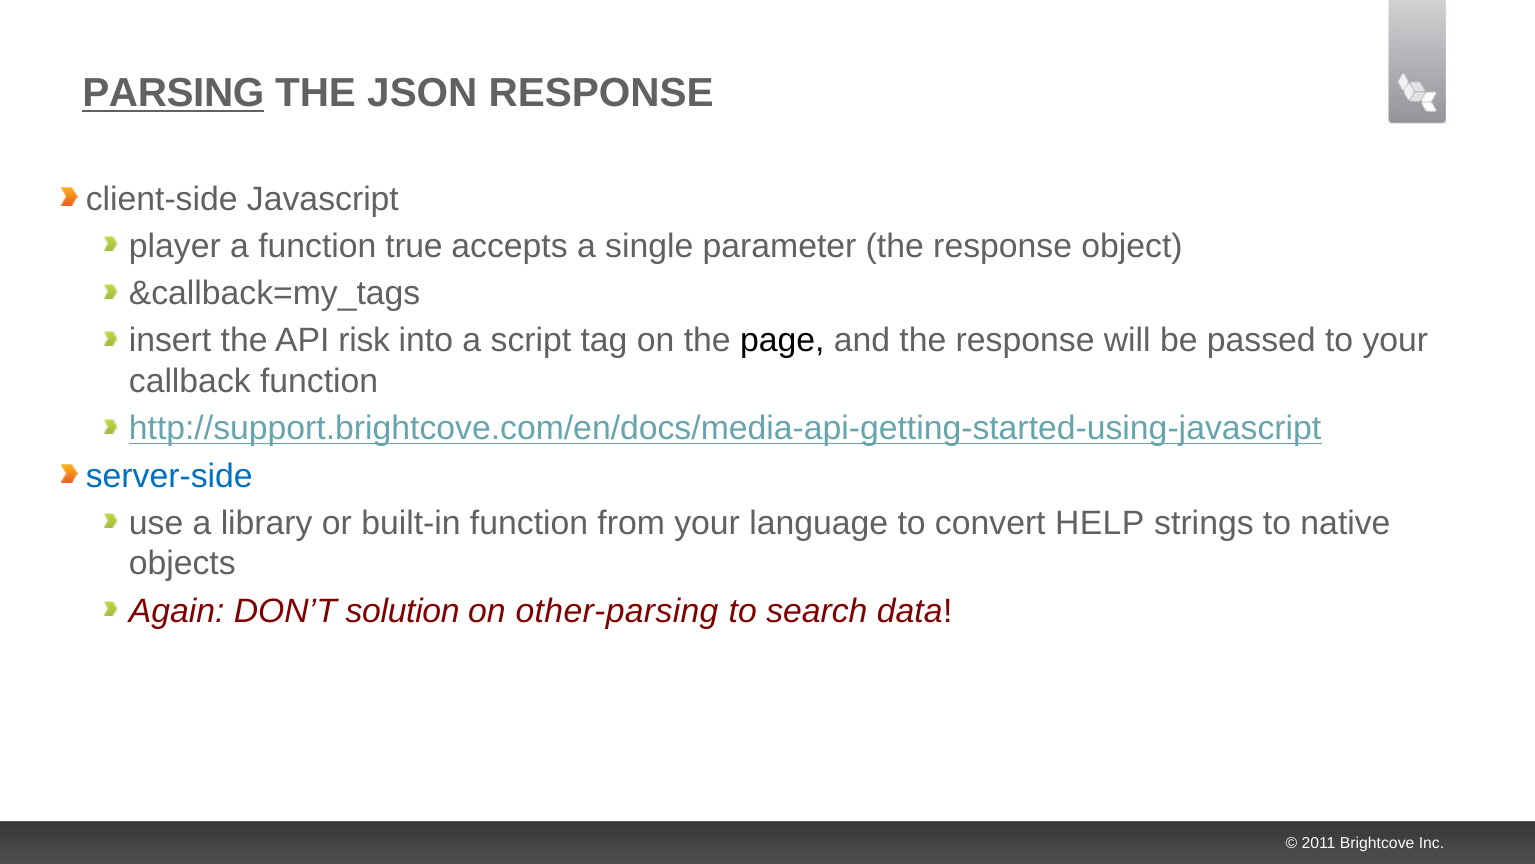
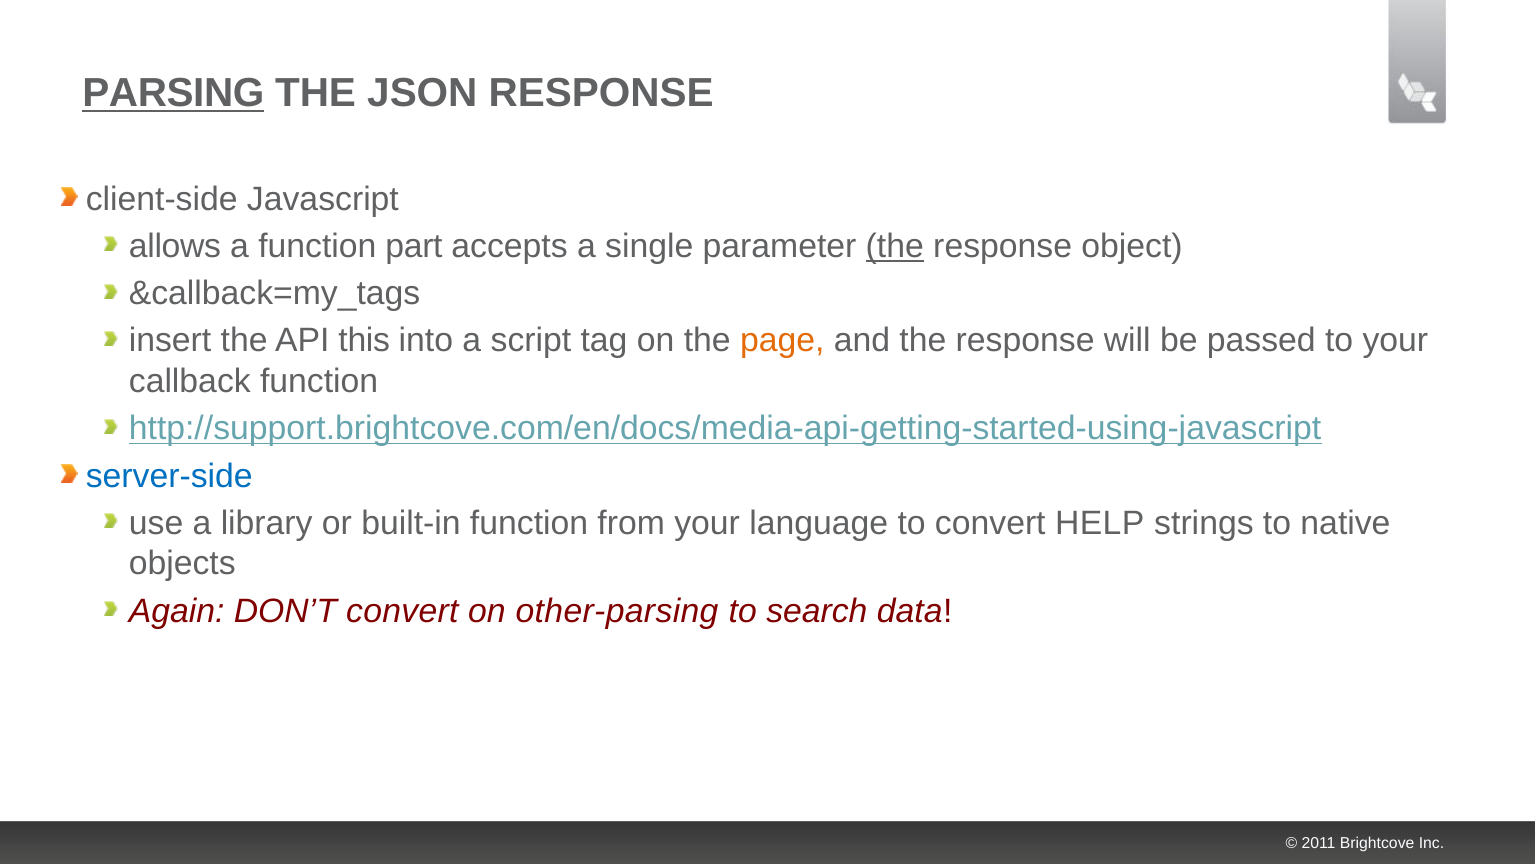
player: player -> allows
true: true -> part
the at (895, 246) underline: none -> present
risk: risk -> this
page colour: black -> orange
DON’T solution: solution -> convert
